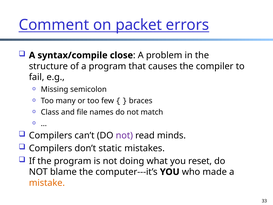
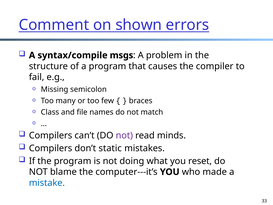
packet: packet -> shown
close: close -> msgs
mistake colour: orange -> blue
